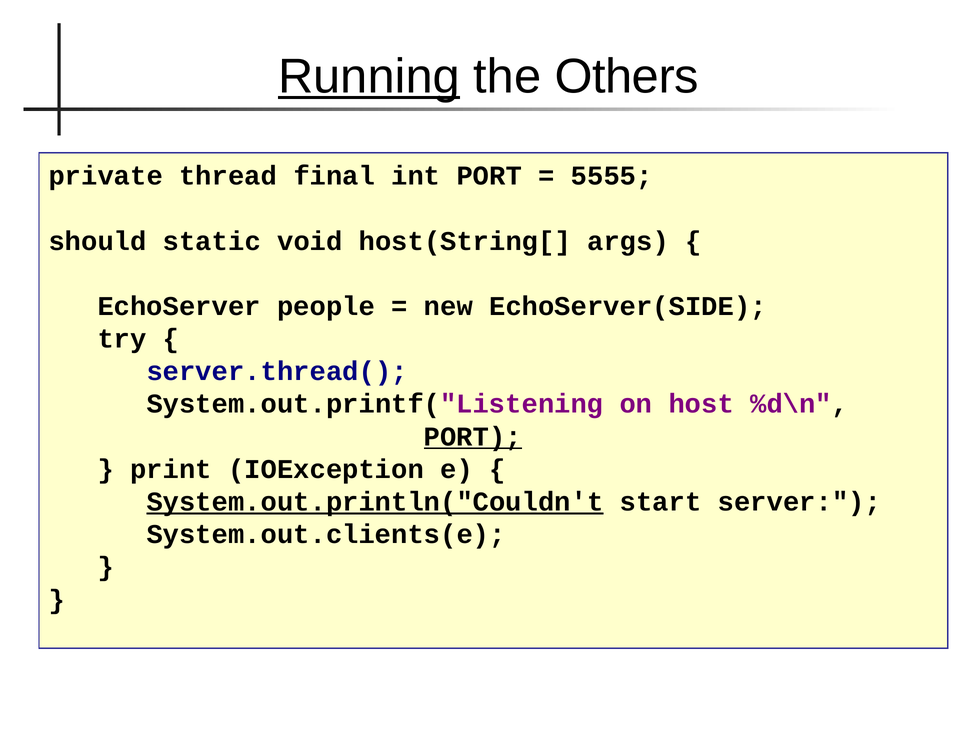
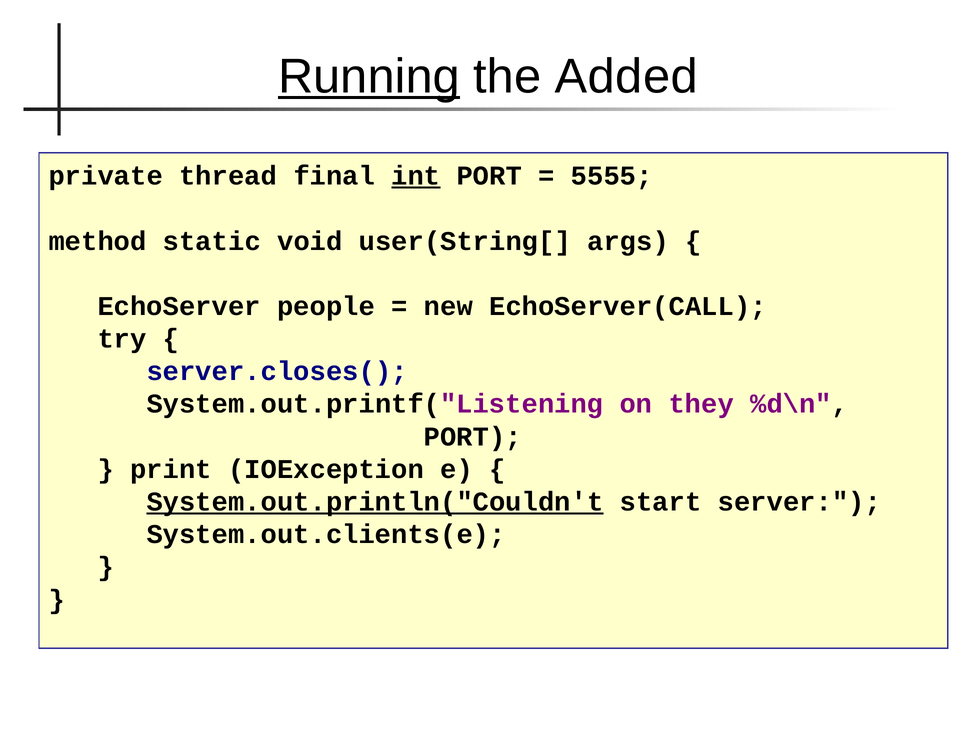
Others: Others -> Added
int underline: none -> present
should: should -> method
host(String[: host(String[ -> user(String[
EchoServer(SIDE: EchoServer(SIDE -> EchoServer(CALL
server.thread(: server.thread( -> server.closes(
host: host -> they
PORT at (473, 436) underline: present -> none
